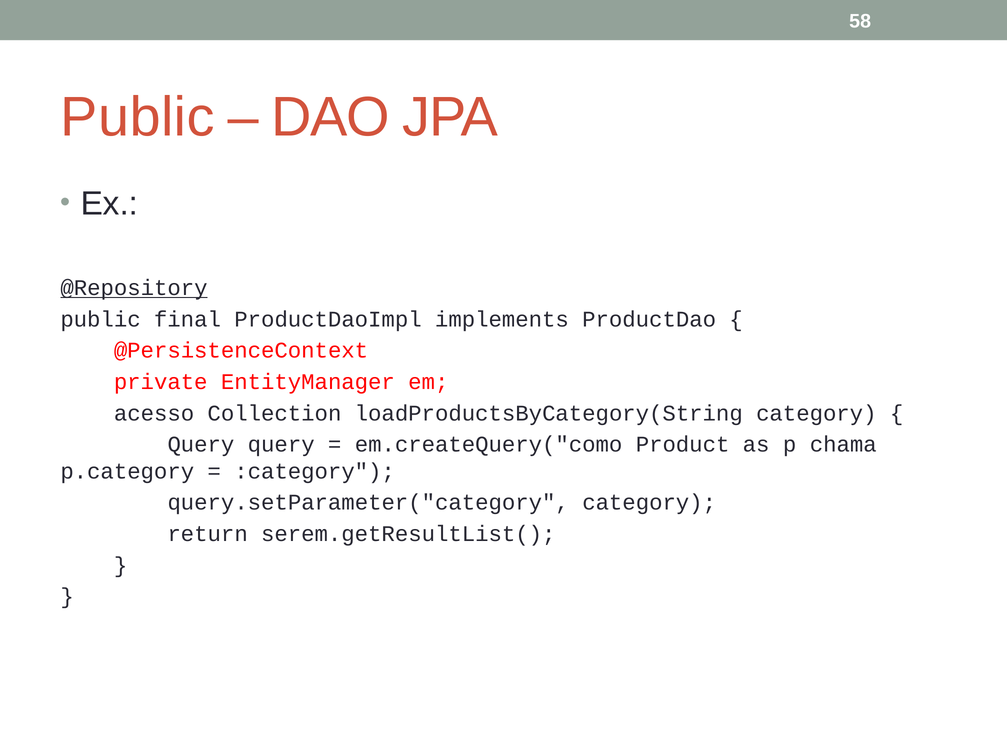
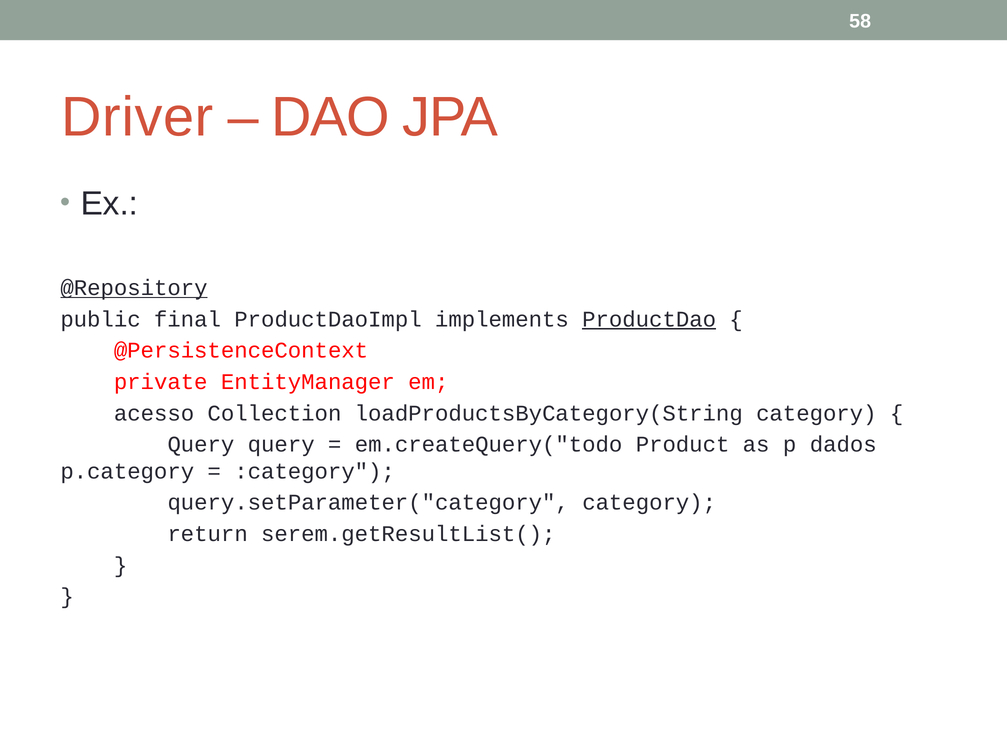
Public at (137, 117): Public -> Driver
ProductDao underline: none -> present
em.createQuery("como: em.createQuery("como -> em.createQuery("todo
chama: chama -> dados
